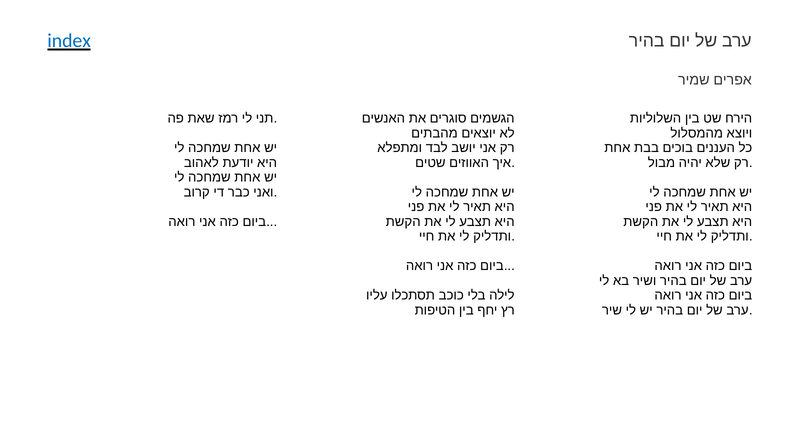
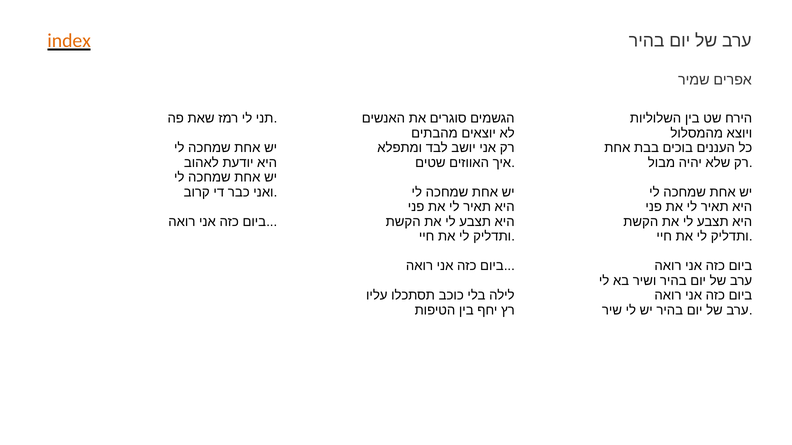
index colour: blue -> orange
